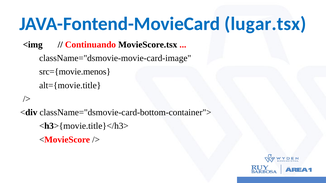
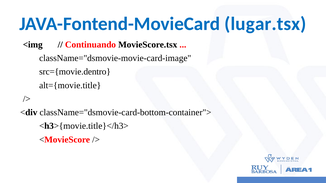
src={movie.menos: src={movie.menos -> src={movie.dentro
